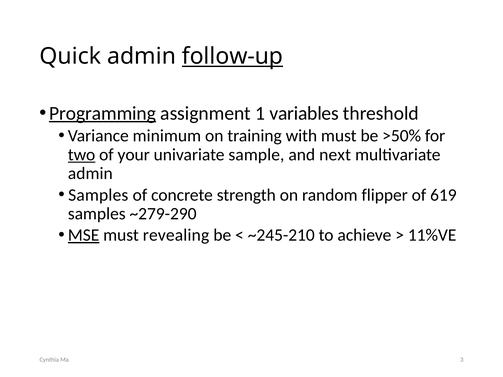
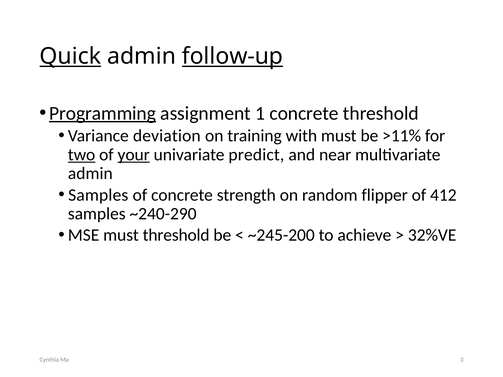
Quick underline: none -> present
1 variables: variables -> concrete
minimum: minimum -> deviation
>50%: >50% -> >11%
your underline: none -> present
sample: sample -> predict
next: next -> near
619: 619 -> 412
~279-290: ~279-290 -> ~240-290
MSE underline: present -> none
must revealing: revealing -> threshold
~245-210: ~245-210 -> ~245-200
11%VE: 11%VE -> 32%VE
